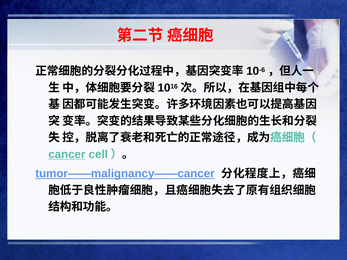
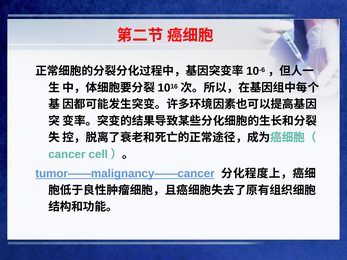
cancer underline: present -> none
